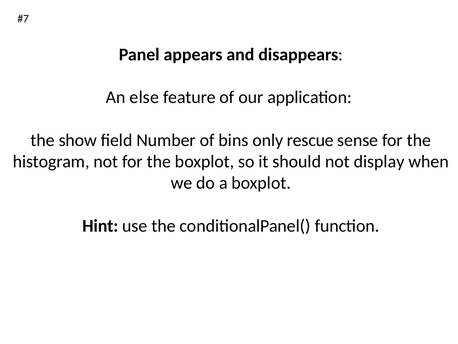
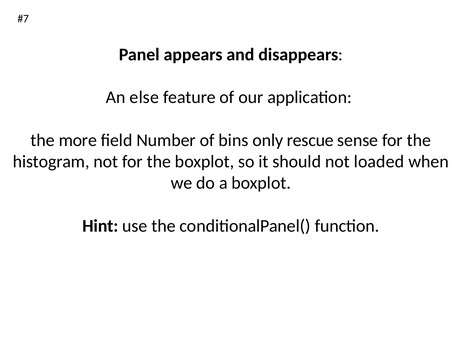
show: show -> more
display: display -> loaded
